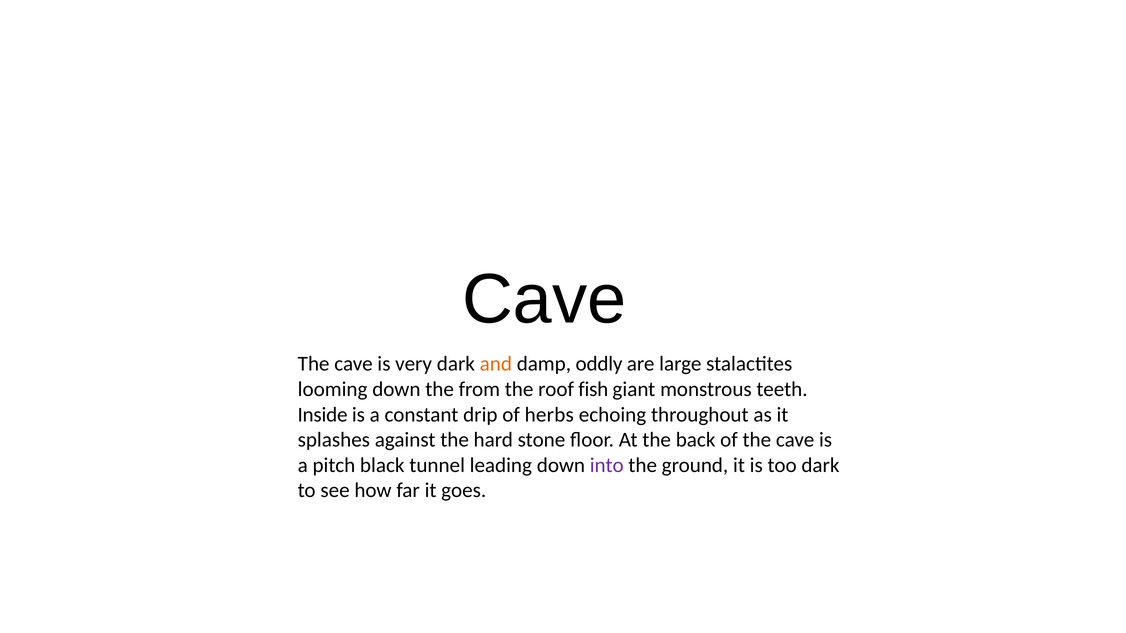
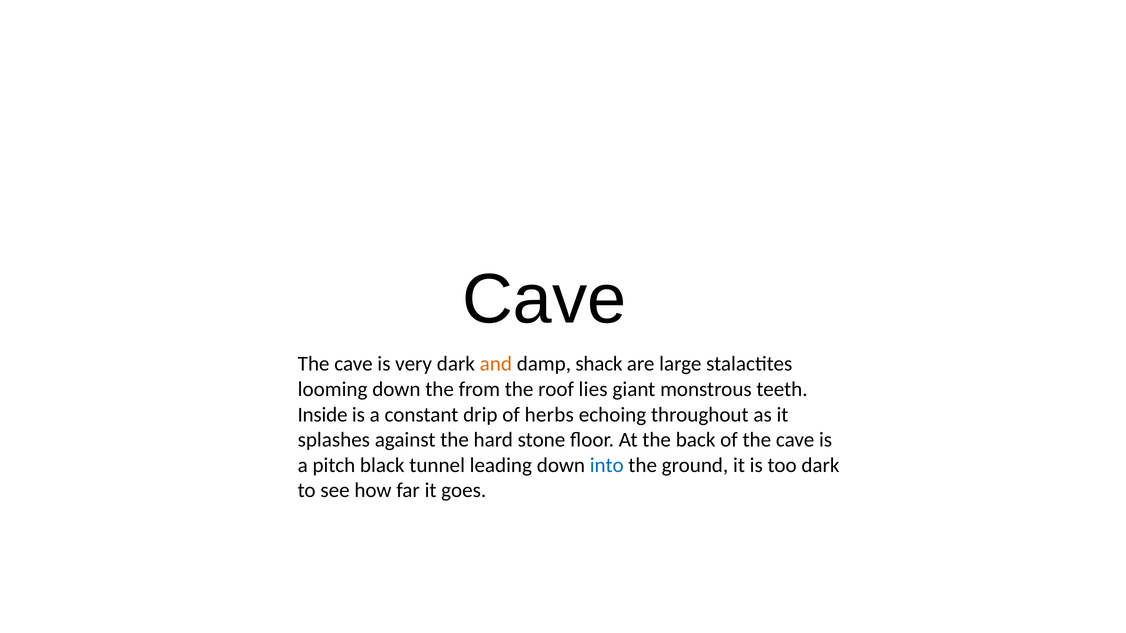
oddly: oddly -> shack
fish: fish -> lies
into colour: purple -> blue
